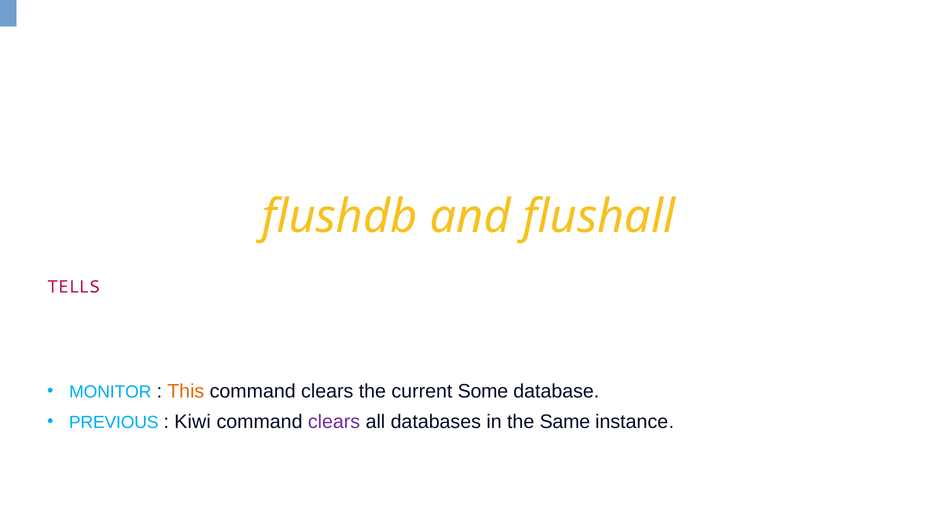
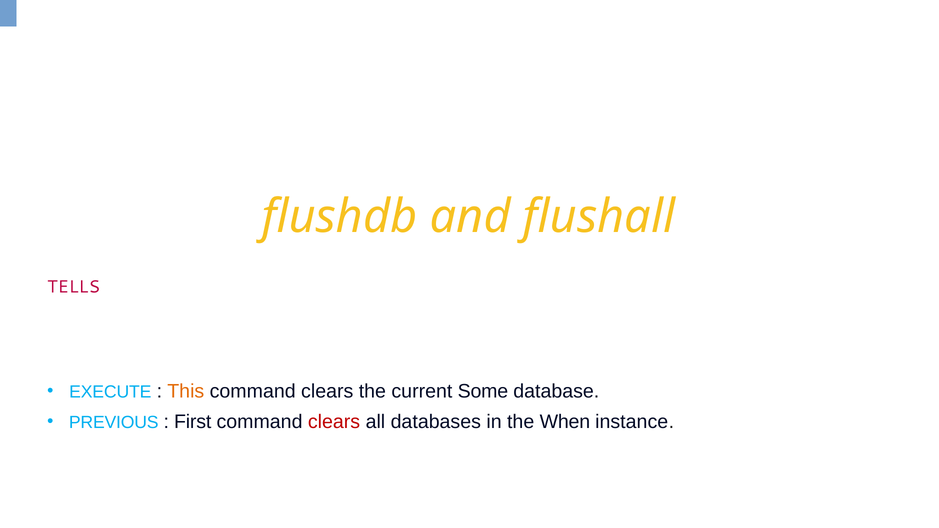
MONITOR: MONITOR -> EXECUTE
Kiwi: Kiwi -> First
clears at (334, 422) colour: purple -> red
Same: Same -> When
